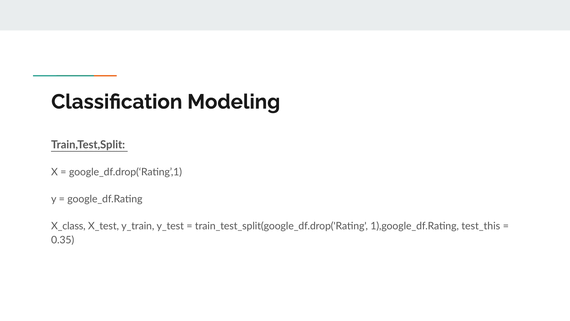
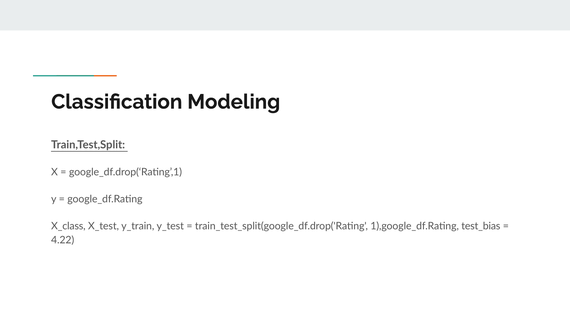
test_this: test_this -> test_bias
0.35: 0.35 -> 4.22
